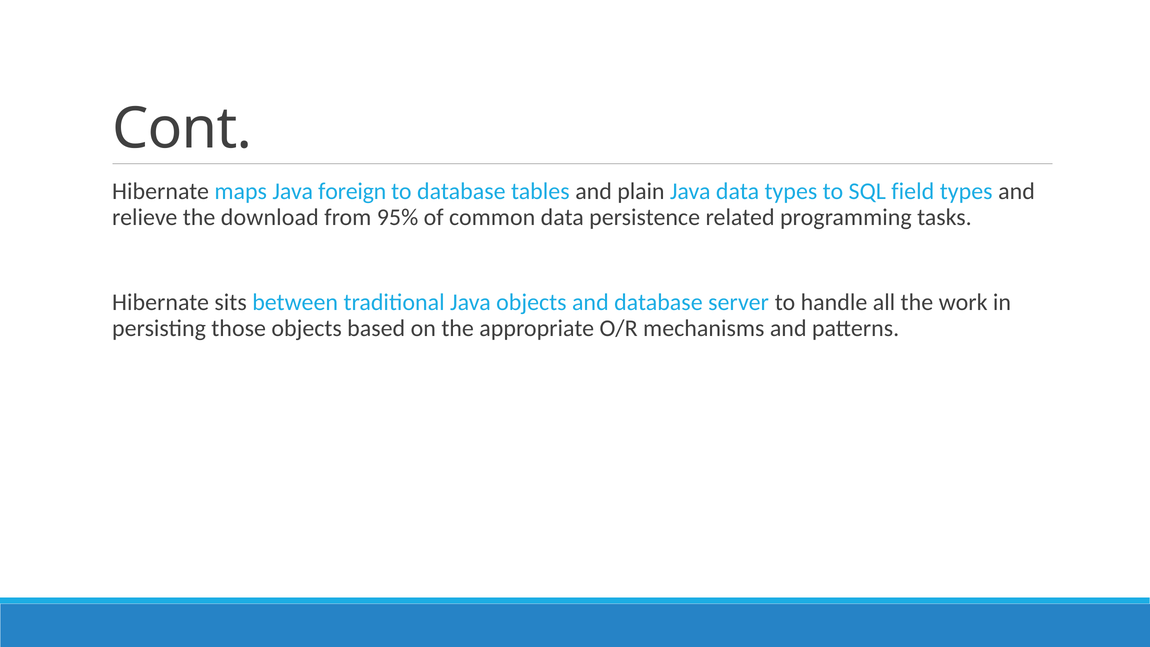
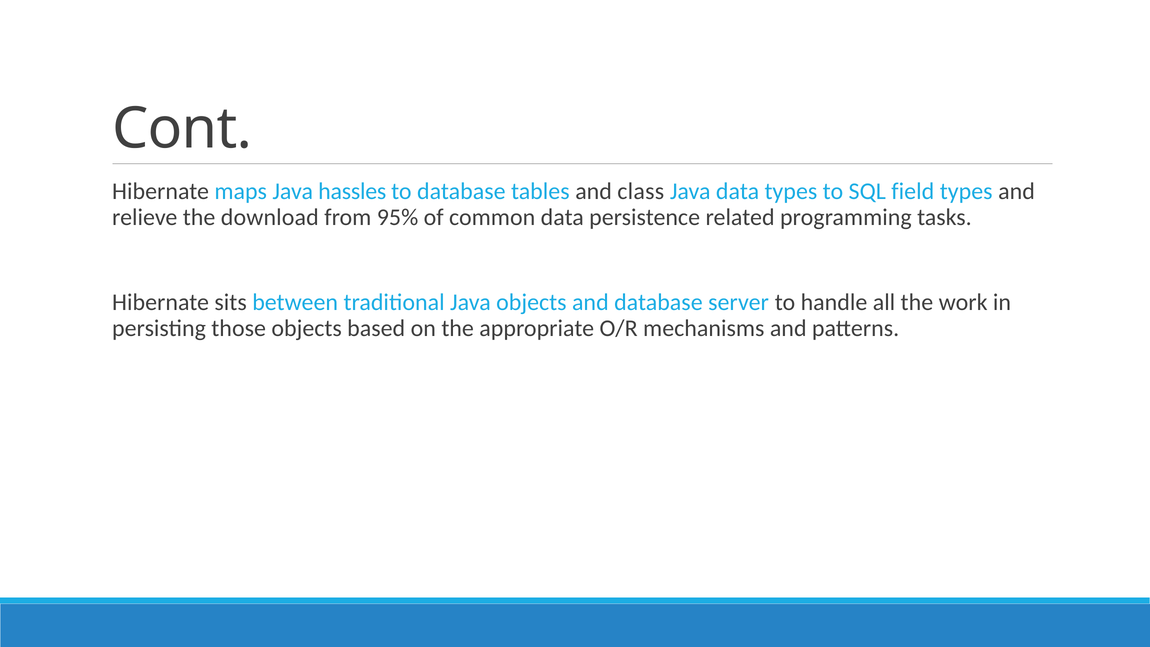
foreign: foreign -> hassles
plain: plain -> class
